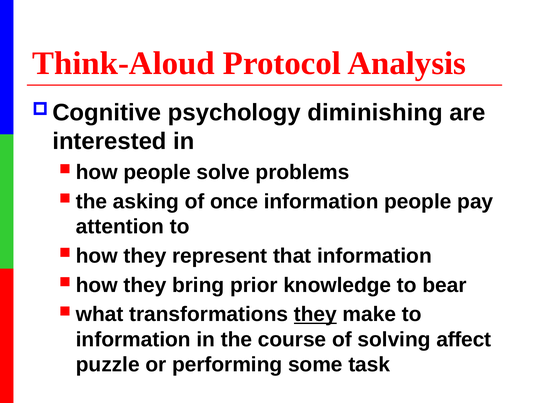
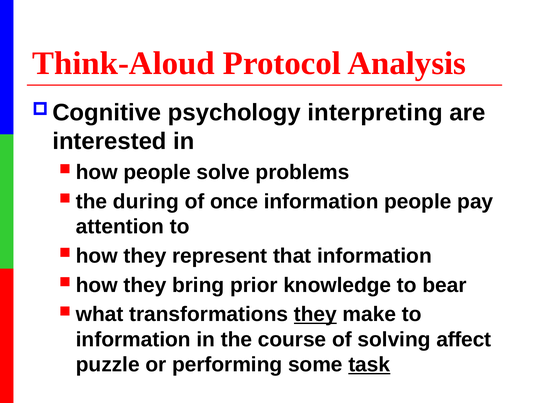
diminishing: diminishing -> interpreting
asking: asking -> during
task underline: none -> present
